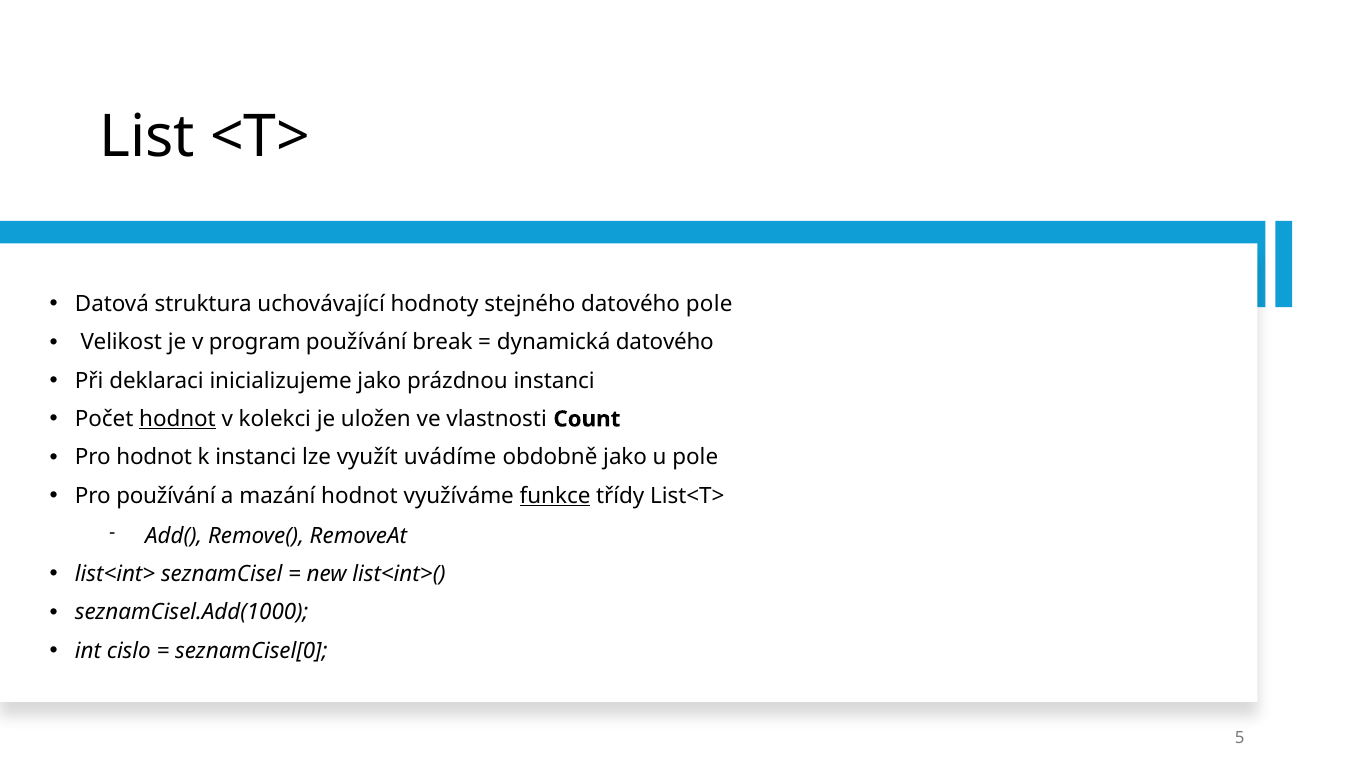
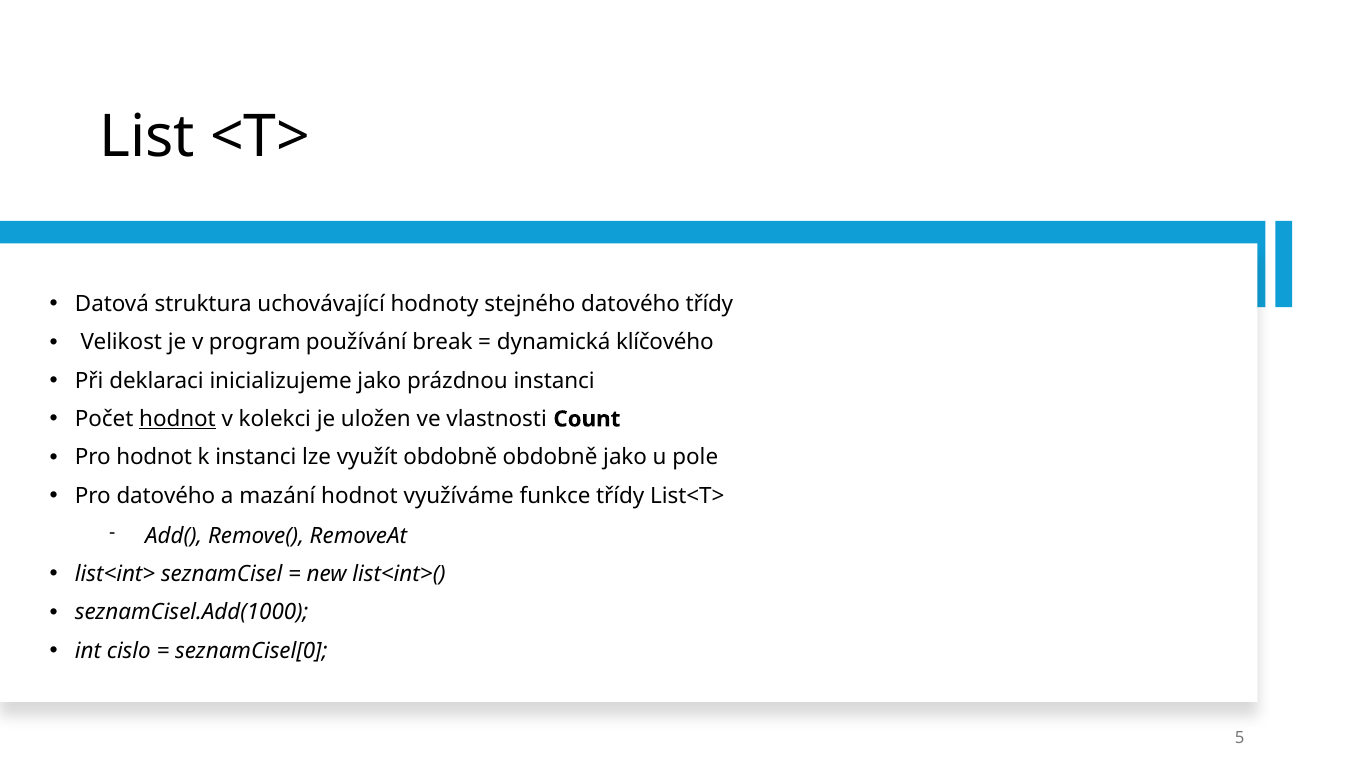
datového pole: pole -> třídy
dynamická datového: datového -> klíčového
využít uvádíme: uvádíme -> obdobně
Pro používání: používání -> datového
funkce underline: present -> none
